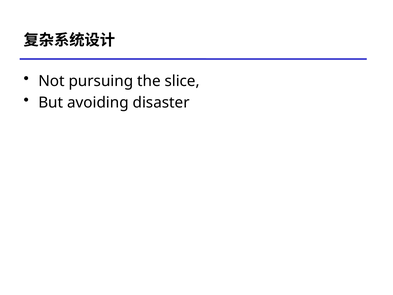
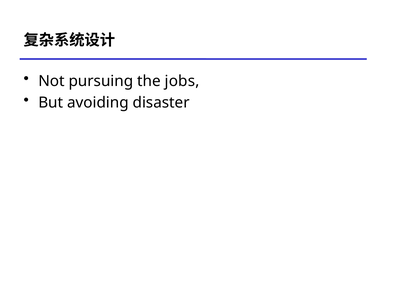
slice: slice -> jobs
